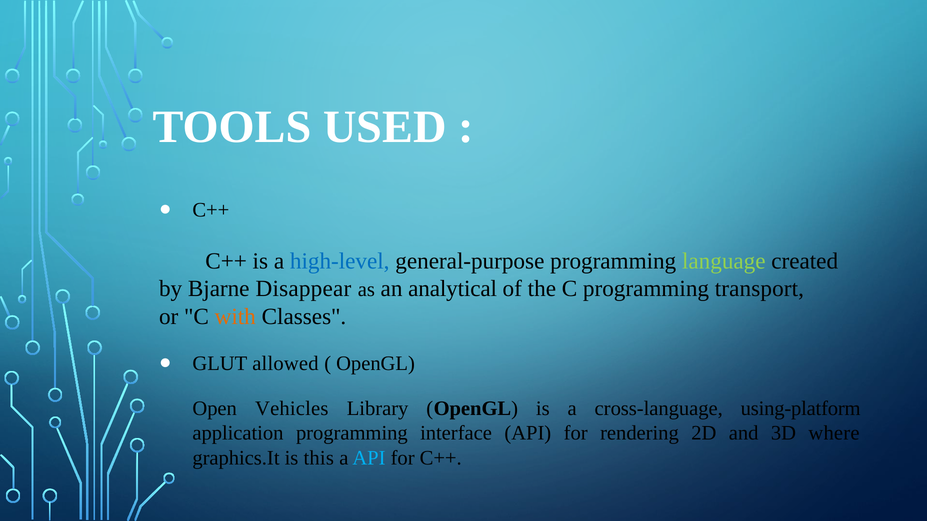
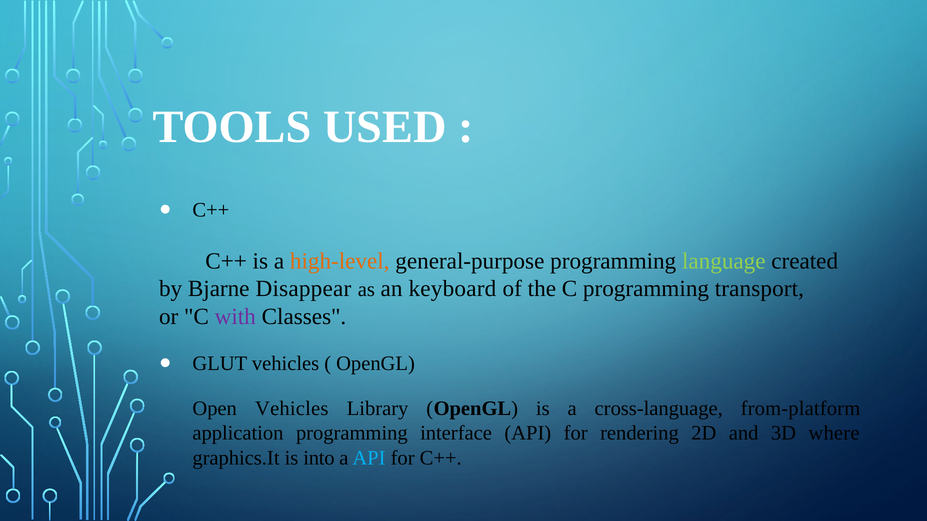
high-level colour: blue -> orange
analytical: analytical -> keyboard
with colour: orange -> purple
GLUT allowed: allowed -> vehicles
using-platform: using-platform -> from-platform
this: this -> into
